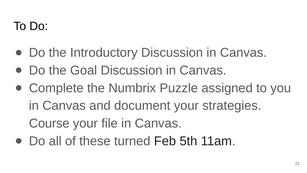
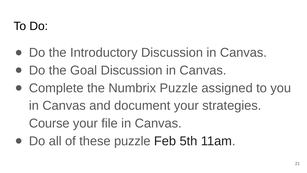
these turned: turned -> puzzle
